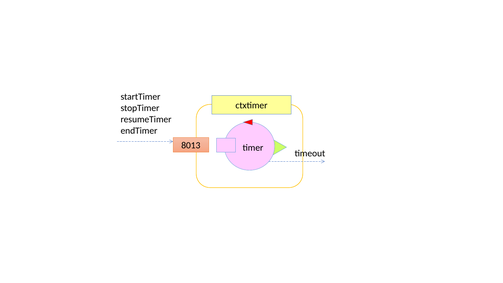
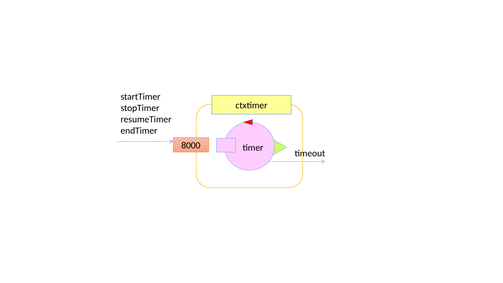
8013: 8013 -> 8000
